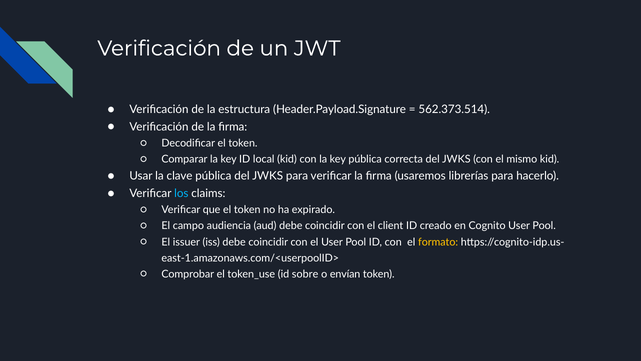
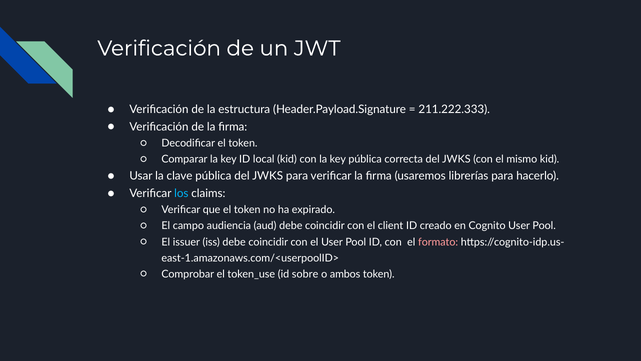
562.373.514: 562.373.514 -> 211.222.333
formato colour: yellow -> pink
envían: envían -> ambos
